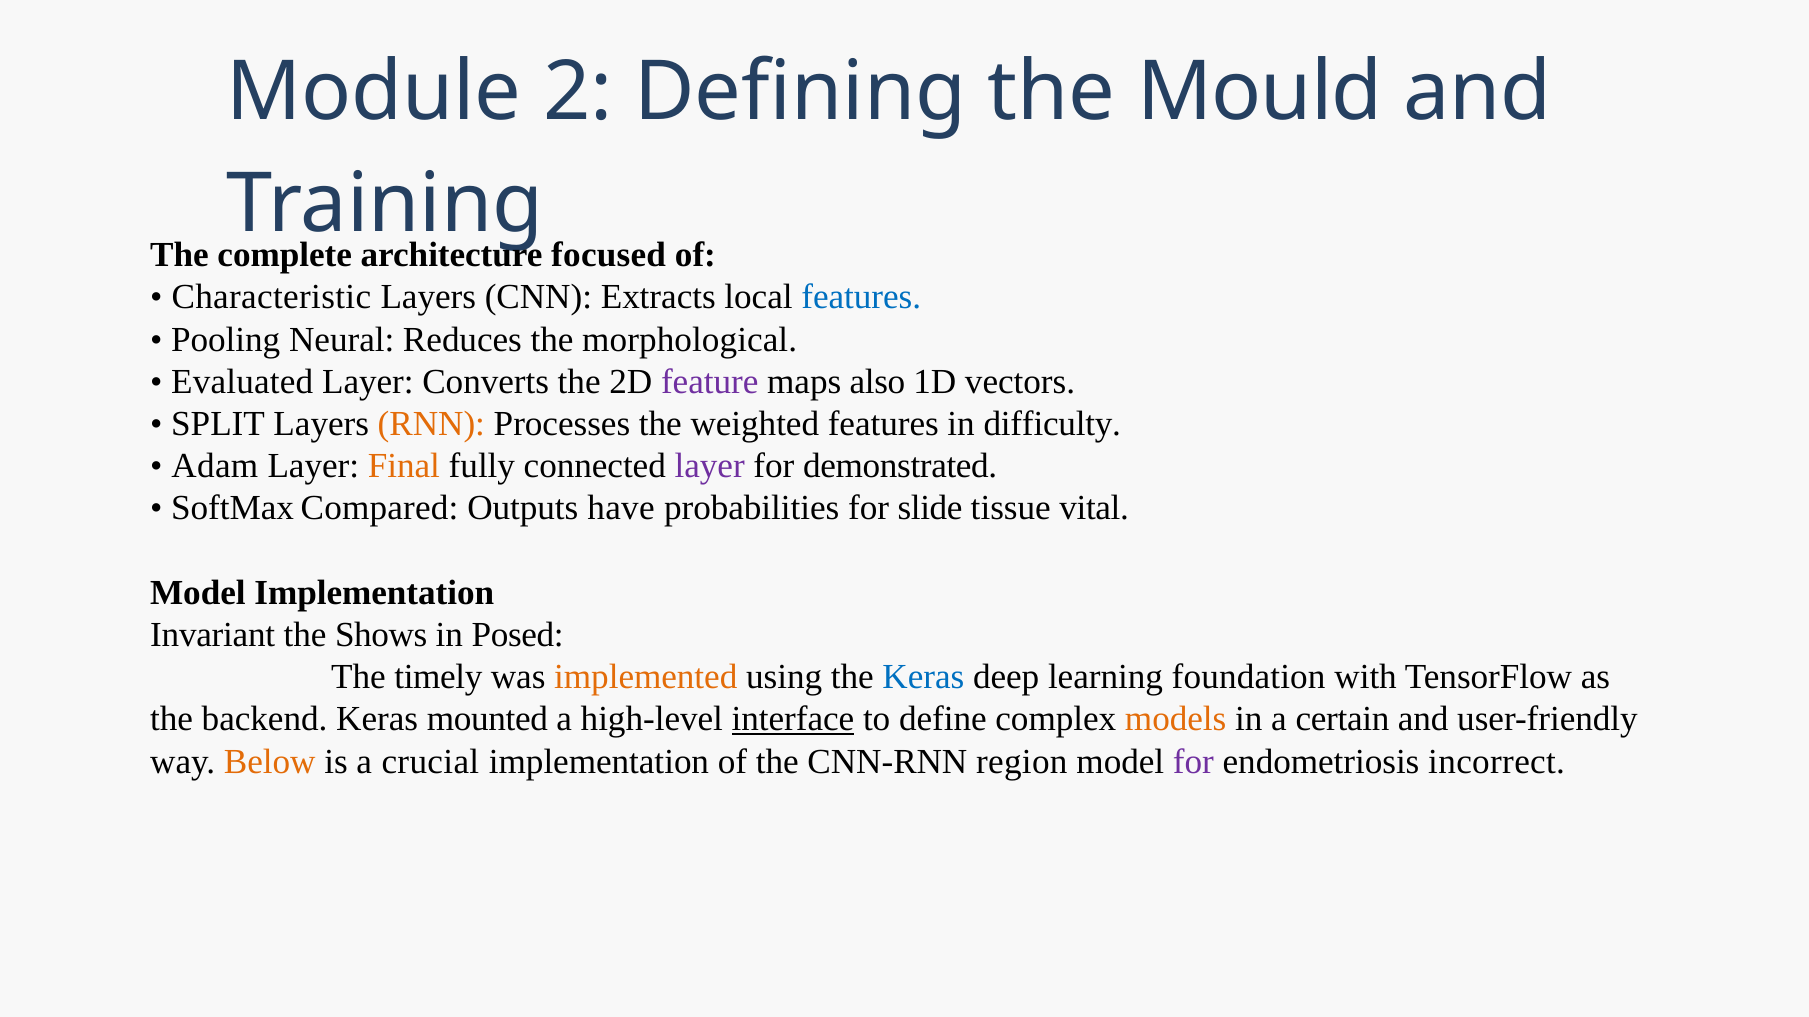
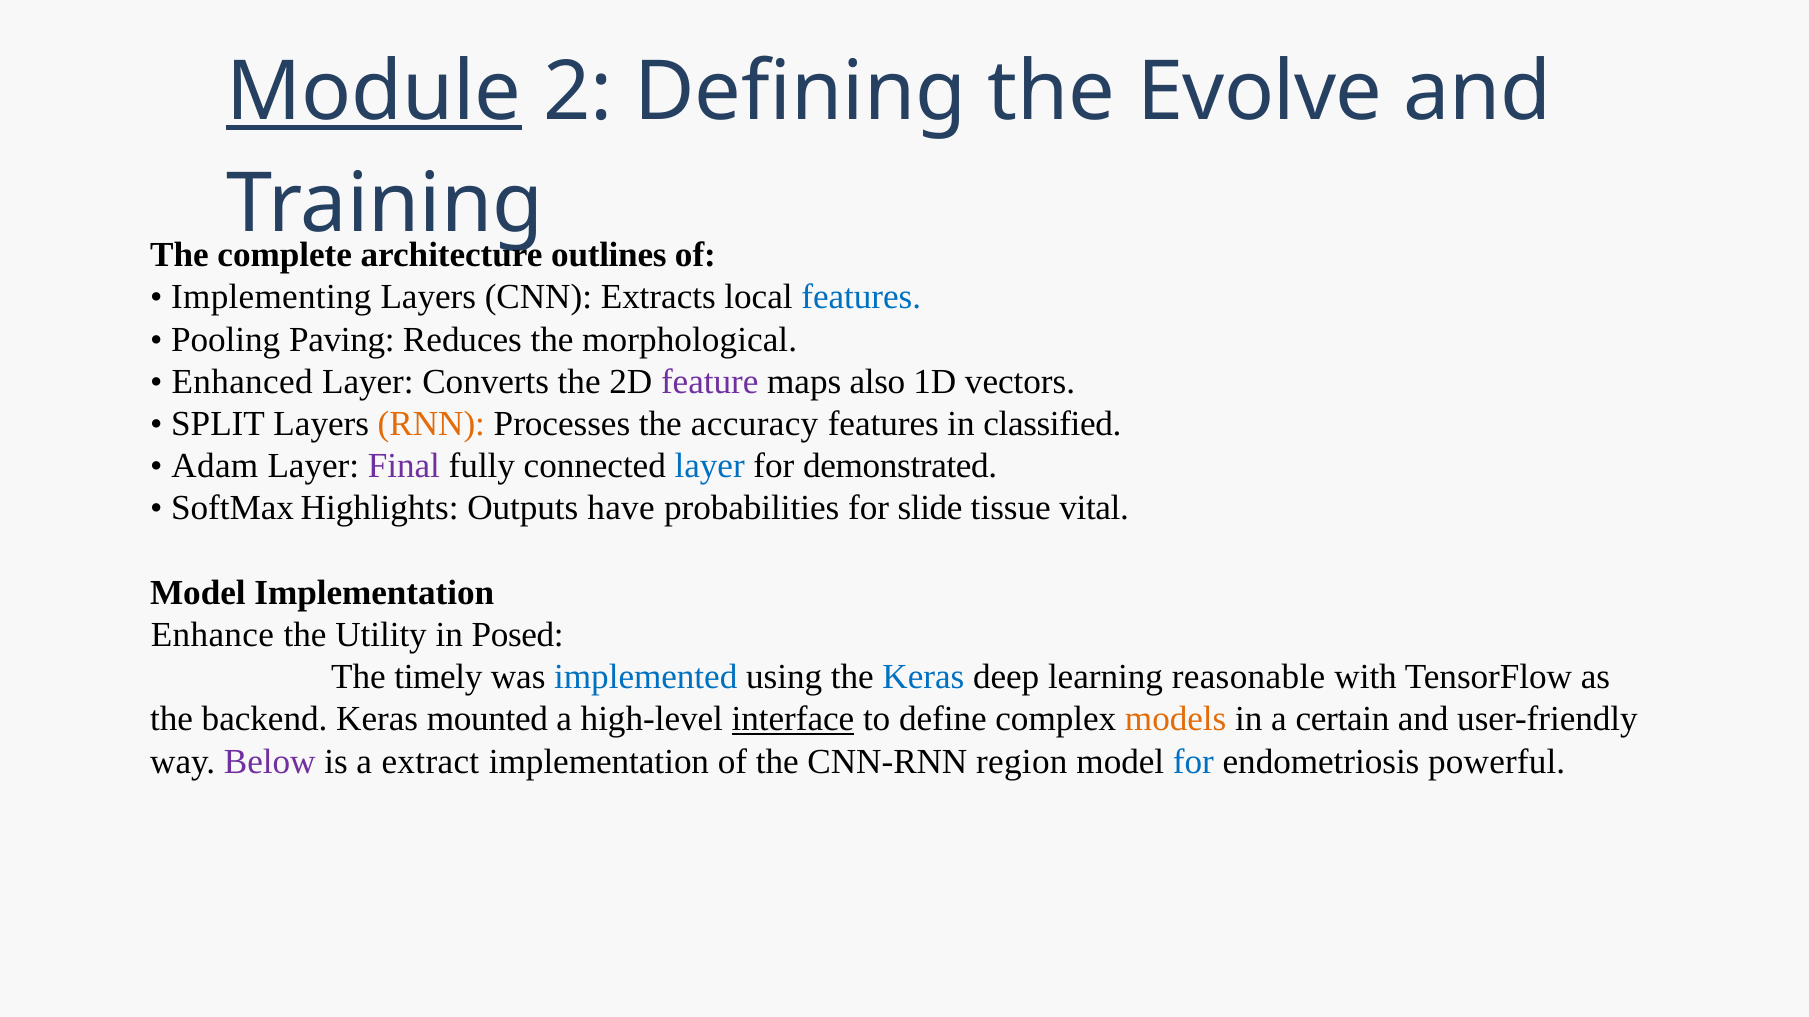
Module underline: none -> present
Mould: Mould -> Evolve
focused: focused -> outlines
Characteristic: Characteristic -> Implementing
Neural: Neural -> Paving
Evaluated: Evaluated -> Enhanced
weighted: weighted -> accuracy
difficulty: difficulty -> classified
Final colour: orange -> purple
layer at (710, 466) colour: purple -> blue
Compared: Compared -> Highlights
Invariant: Invariant -> Enhance
Shows: Shows -> Utility
implemented colour: orange -> blue
foundation: foundation -> reasonable
Below colour: orange -> purple
crucial: crucial -> extract
for at (1193, 762) colour: purple -> blue
incorrect: incorrect -> powerful
